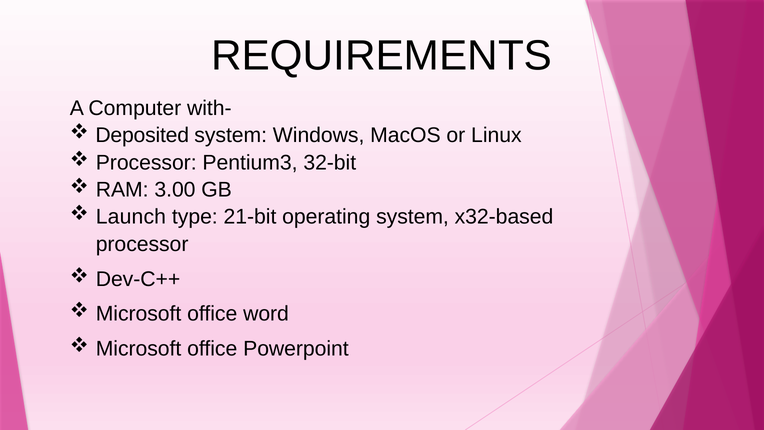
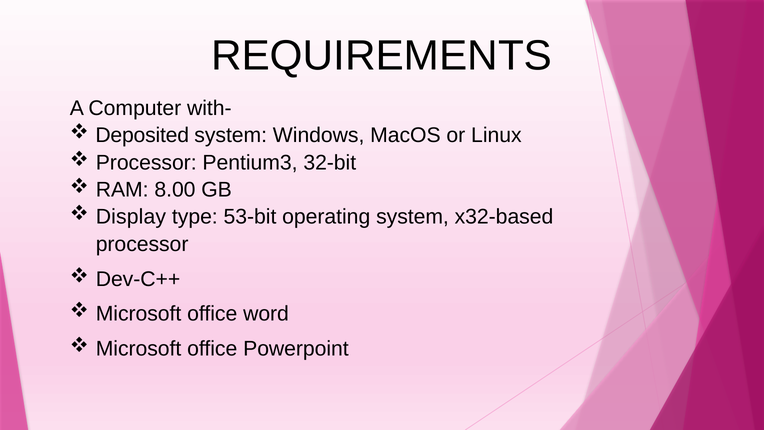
3.00: 3.00 -> 8.00
Launch: Launch -> Display
21-bit: 21-bit -> 53-bit
